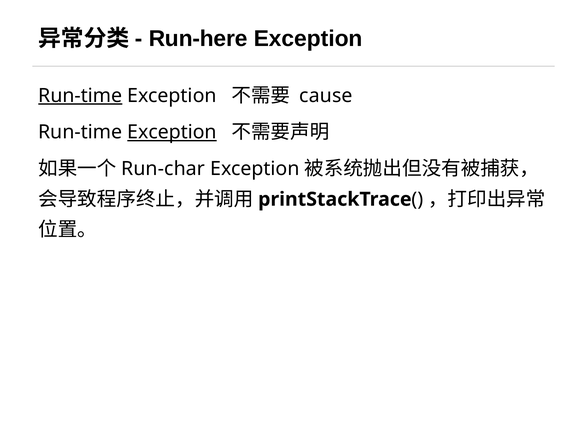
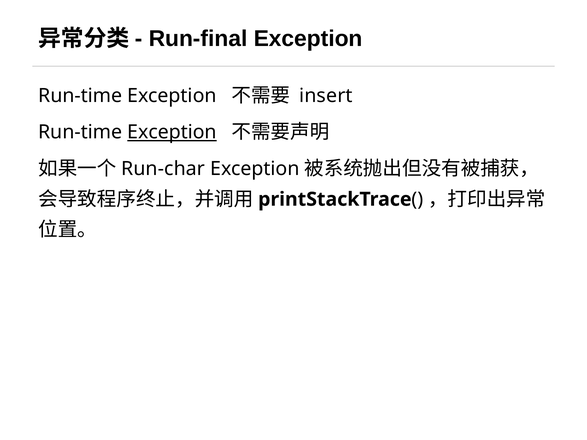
Run-here: Run-here -> Run-final
Run-time at (80, 96) underline: present -> none
cause: cause -> insert
